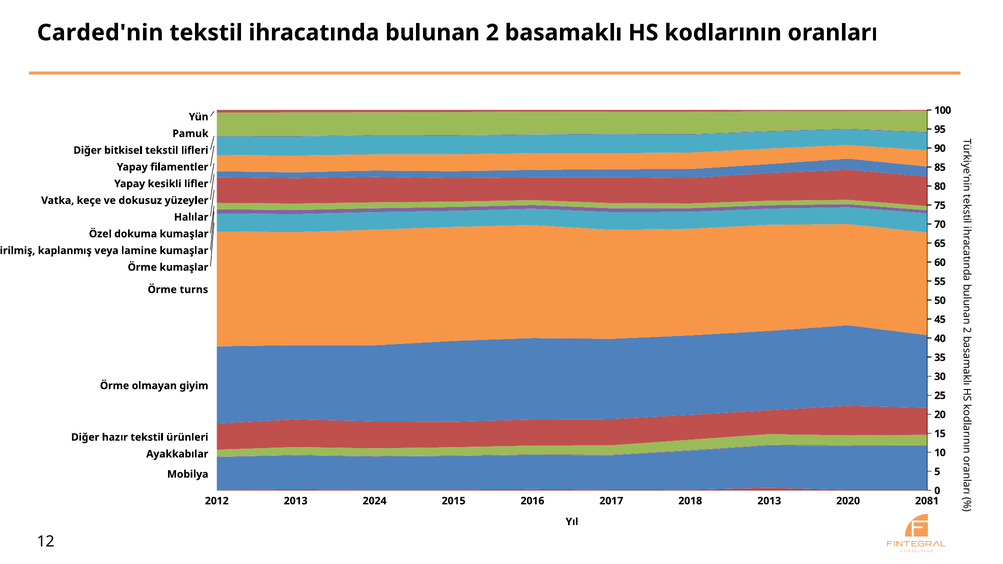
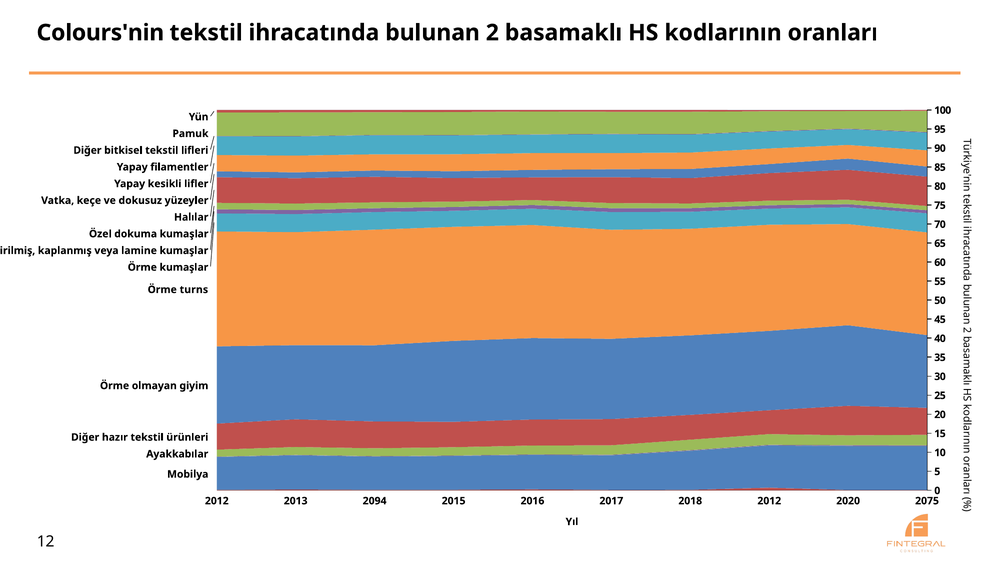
Carded'nin: Carded'nin -> Colours'nin
2024: 2024 -> 2094
2018 2013: 2013 -> 2012
2081: 2081 -> 2075
